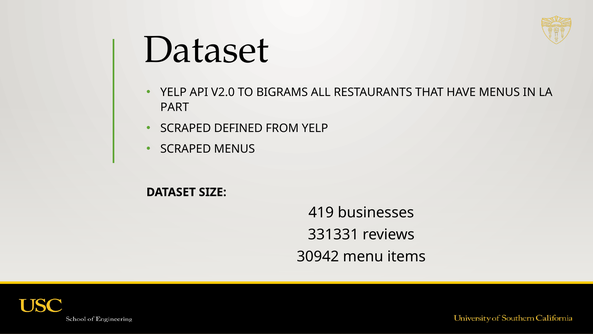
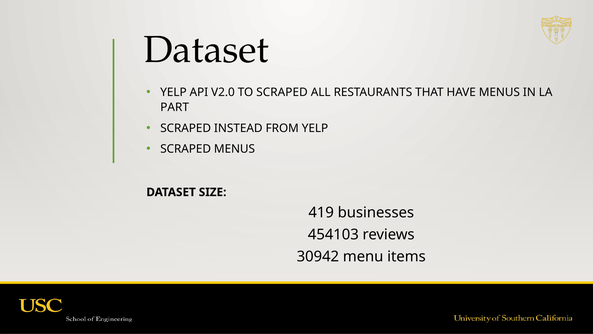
TO BIGRAMS: BIGRAMS -> SCRAPED
DEFINED: DEFINED -> INSTEAD
331331: 331331 -> 454103
